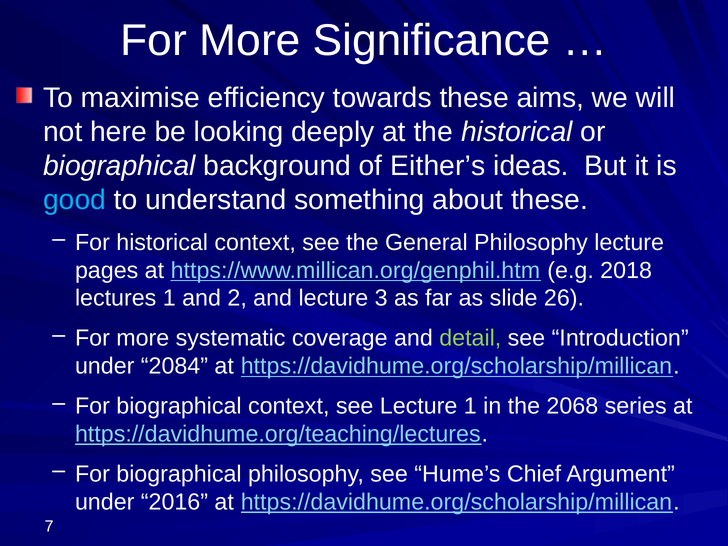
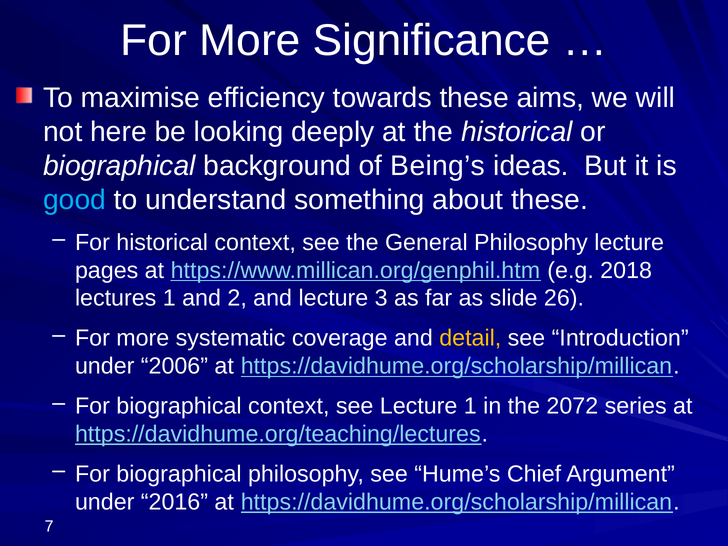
Either’s: Either’s -> Being’s
detail colour: light green -> yellow
2084: 2084 -> 2006
2068: 2068 -> 2072
